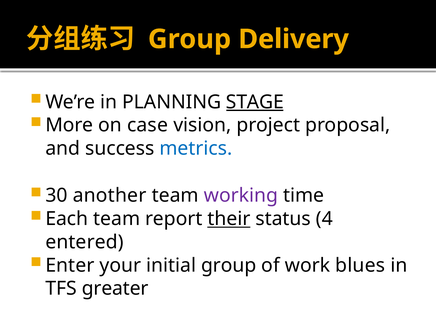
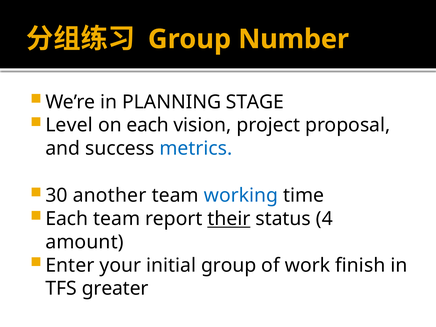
Delivery: Delivery -> Number
STAGE underline: present -> none
More: More -> Level
on case: case -> each
working colour: purple -> blue
entered: entered -> amount
blues: blues -> finish
